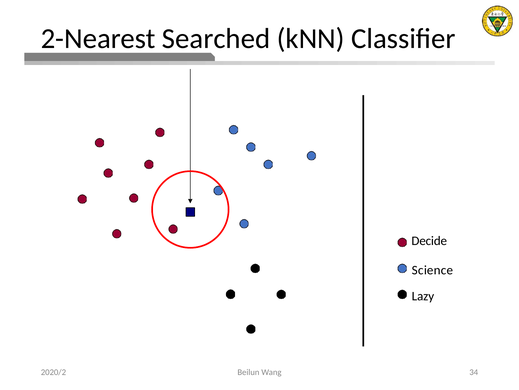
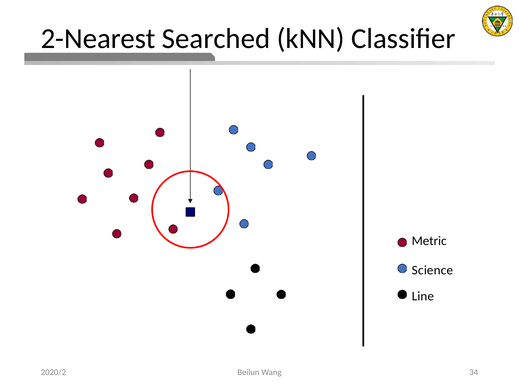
Decide: Decide -> Metric
Lazy: Lazy -> Line
